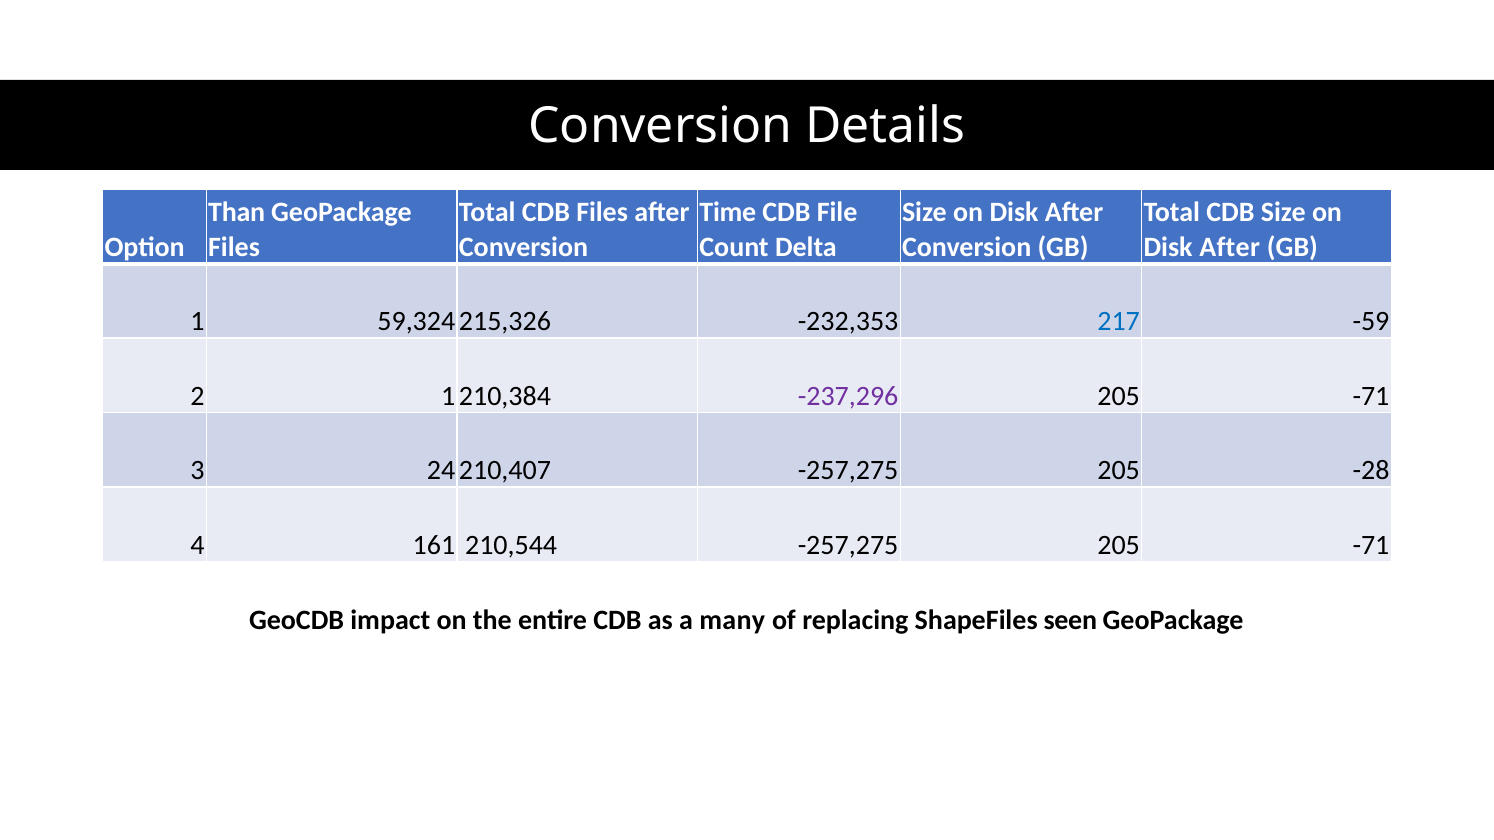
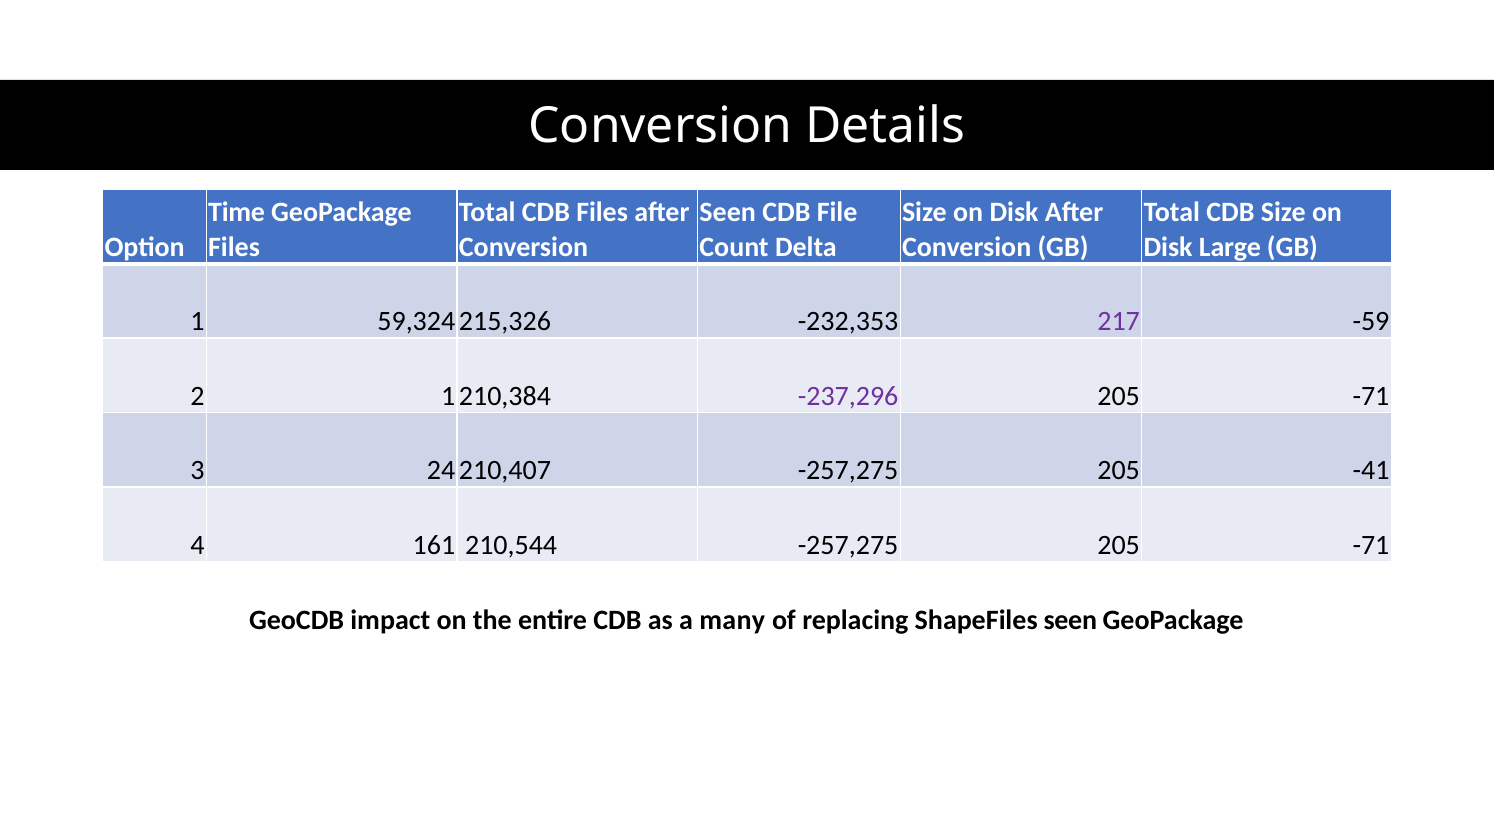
Than: Than -> Time
Time at (728, 213): Time -> Seen
After at (1230, 247): After -> Large
217 colour: blue -> purple
-28: -28 -> -41
